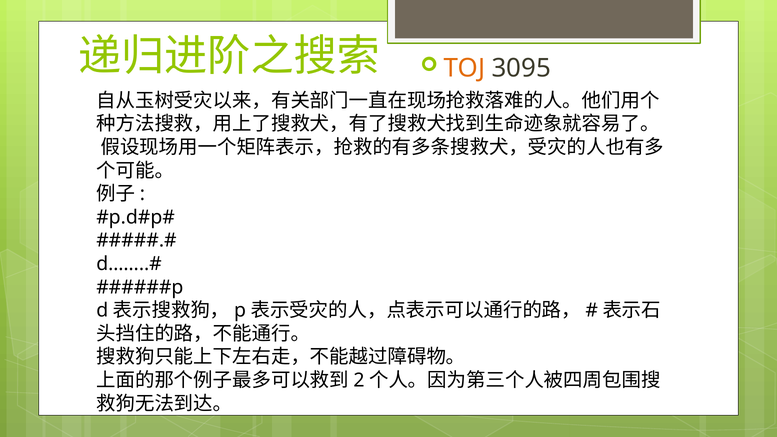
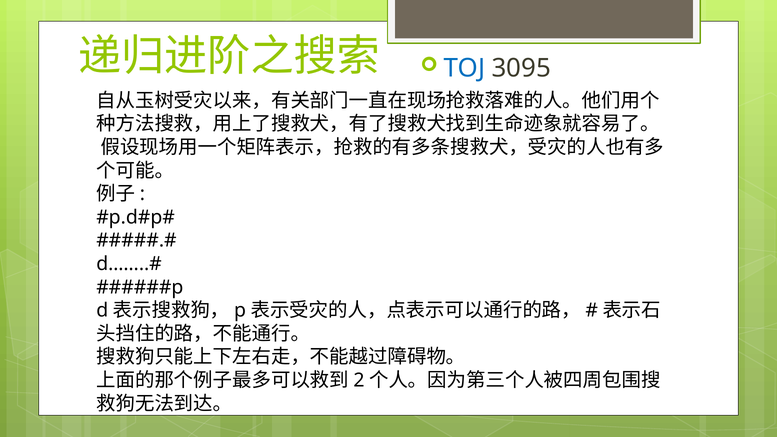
TOJ colour: orange -> blue
